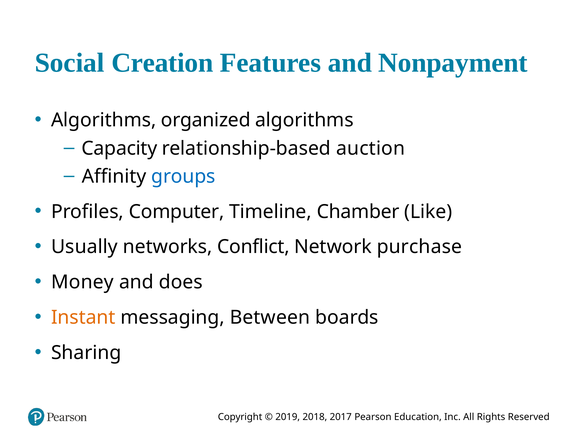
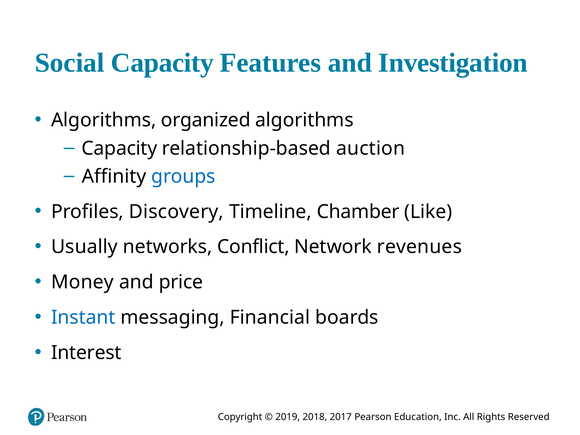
Social Creation: Creation -> Capacity
Nonpayment: Nonpayment -> Investigation
Computer: Computer -> Discovery
purchase: purchase -> revenues
does: does -> price
Instant colour: orange -> blue
Between: Between -> Financial
Sharing: Sharing -> Interest
